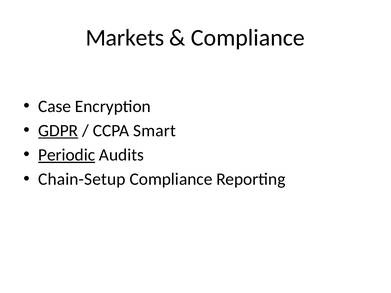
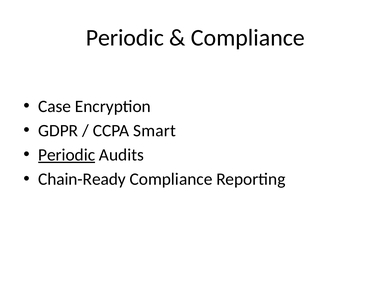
Markets at (125, 38): Markets -> Periodic
GDPR underline: present -> none
Chain-Setup: Chain-Setup -> Chain-Ready
